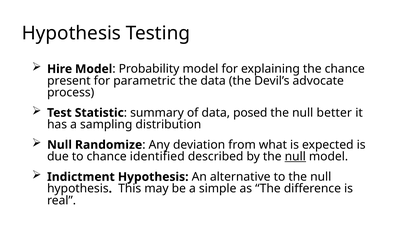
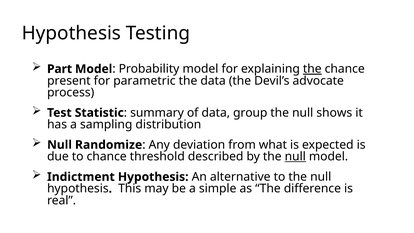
Hire: Hire -> Part
the at (312, 69) underline: none -> present
posed: posed -> group
better: better -> shows
identified: identified -> threshold
